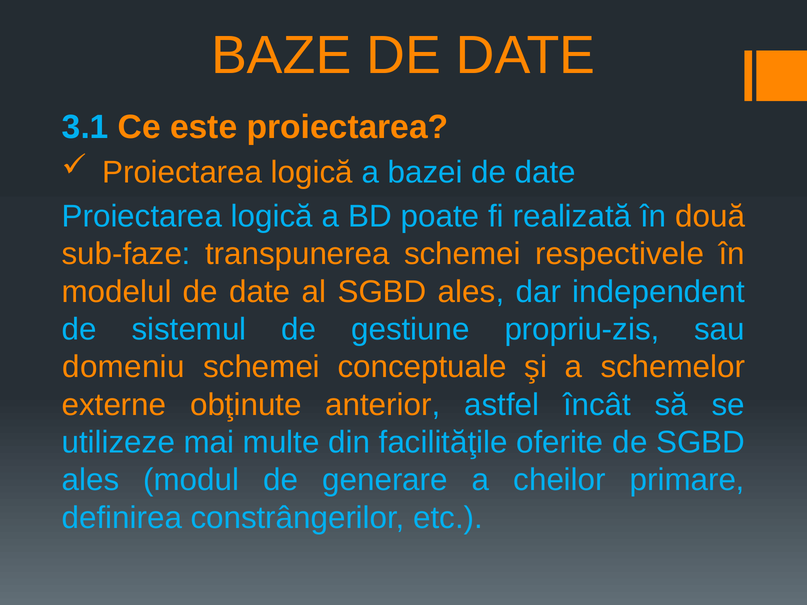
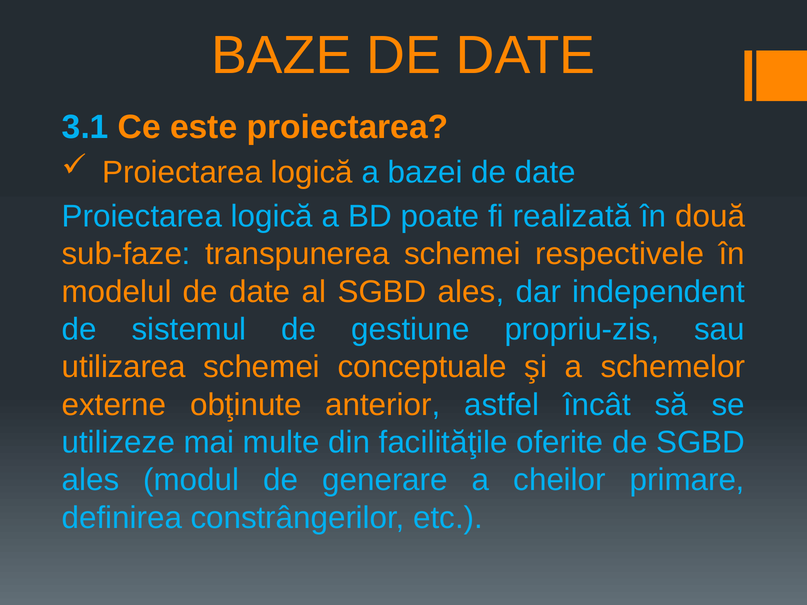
domeniu: domeniu -> utilizarea
